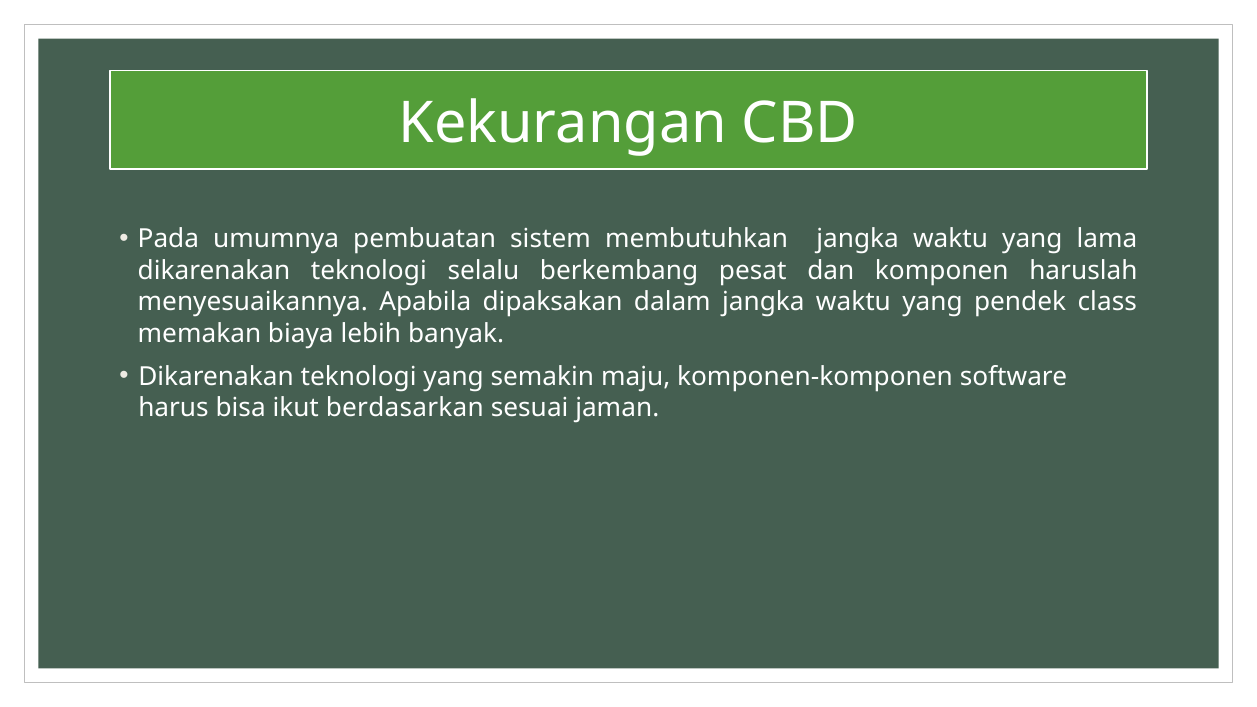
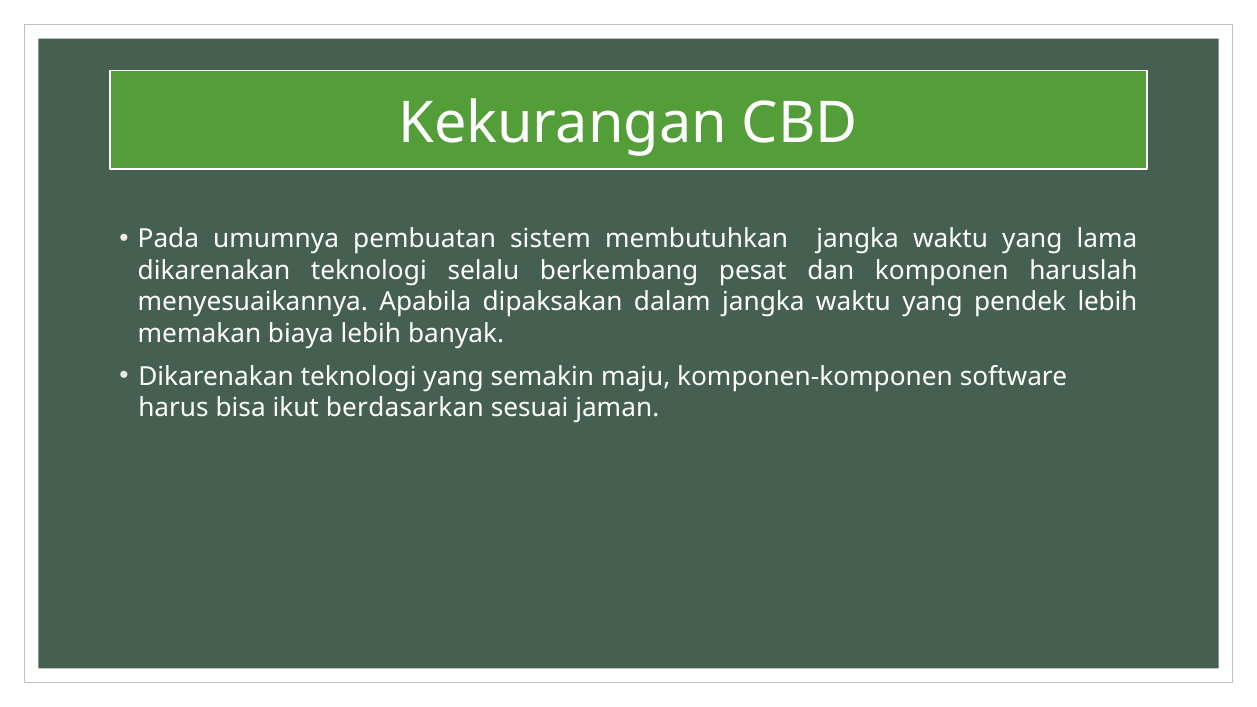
pendek class: class -> lebih
